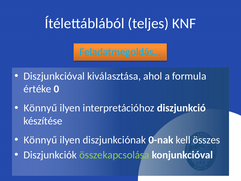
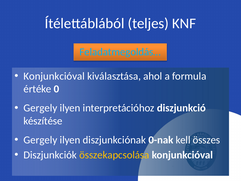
Diszjunkcióval at (54, 76): Diszjunkcióval -> Konjunkcióval
Könnyű at (40, 108): Könnyű -> Gergely
Könnyű at (40, 140): Könnyű -> Gergely
összekapcsolása colour: light green -> yellow
